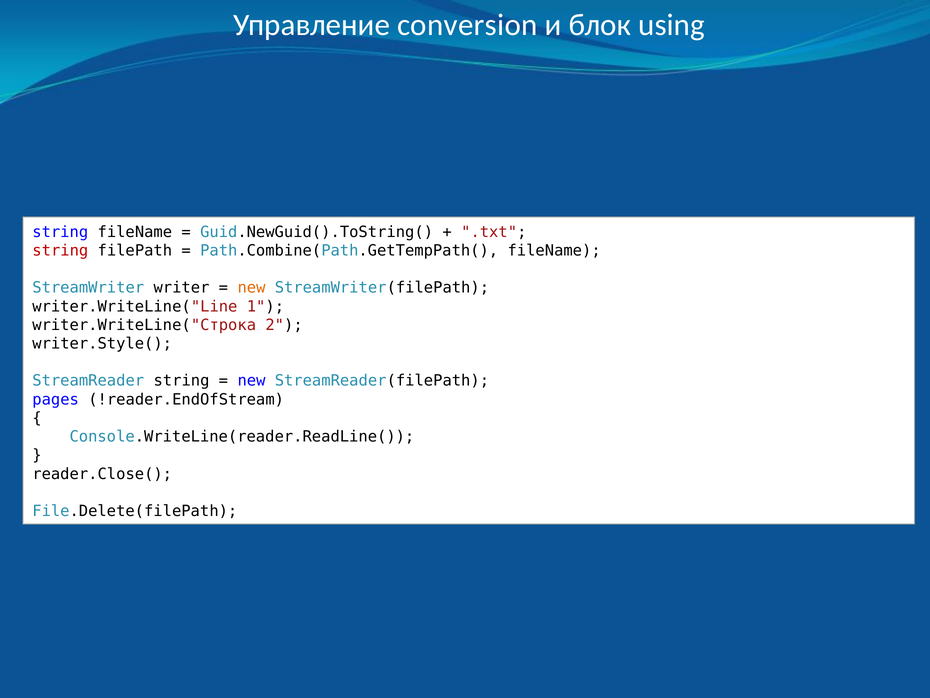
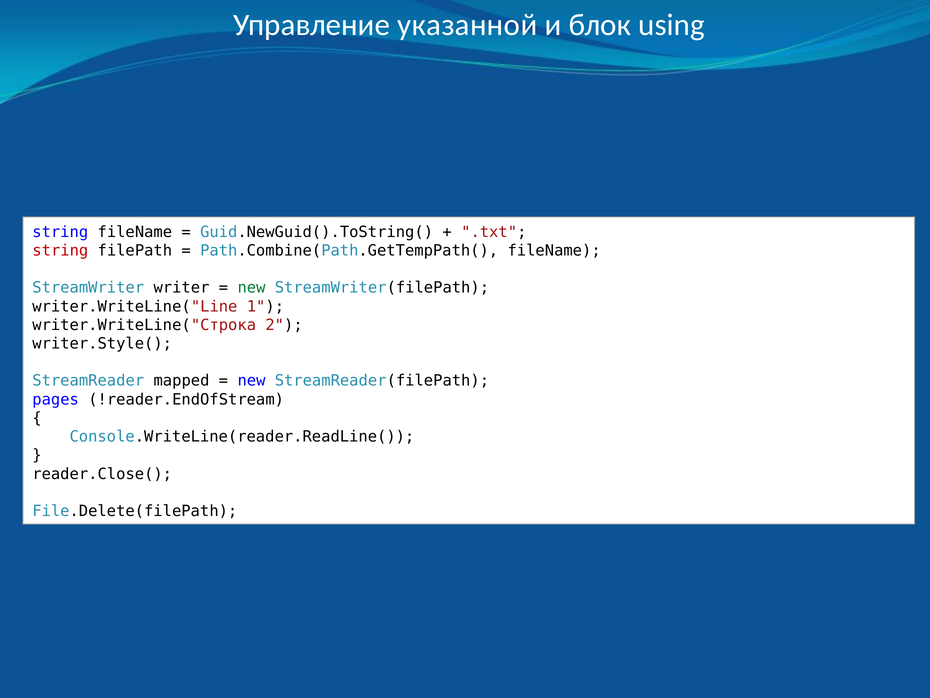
conversion: conversion -> указанной
new at (252, 288) colour: orange -> green
StreamReader string: string -> mapped
